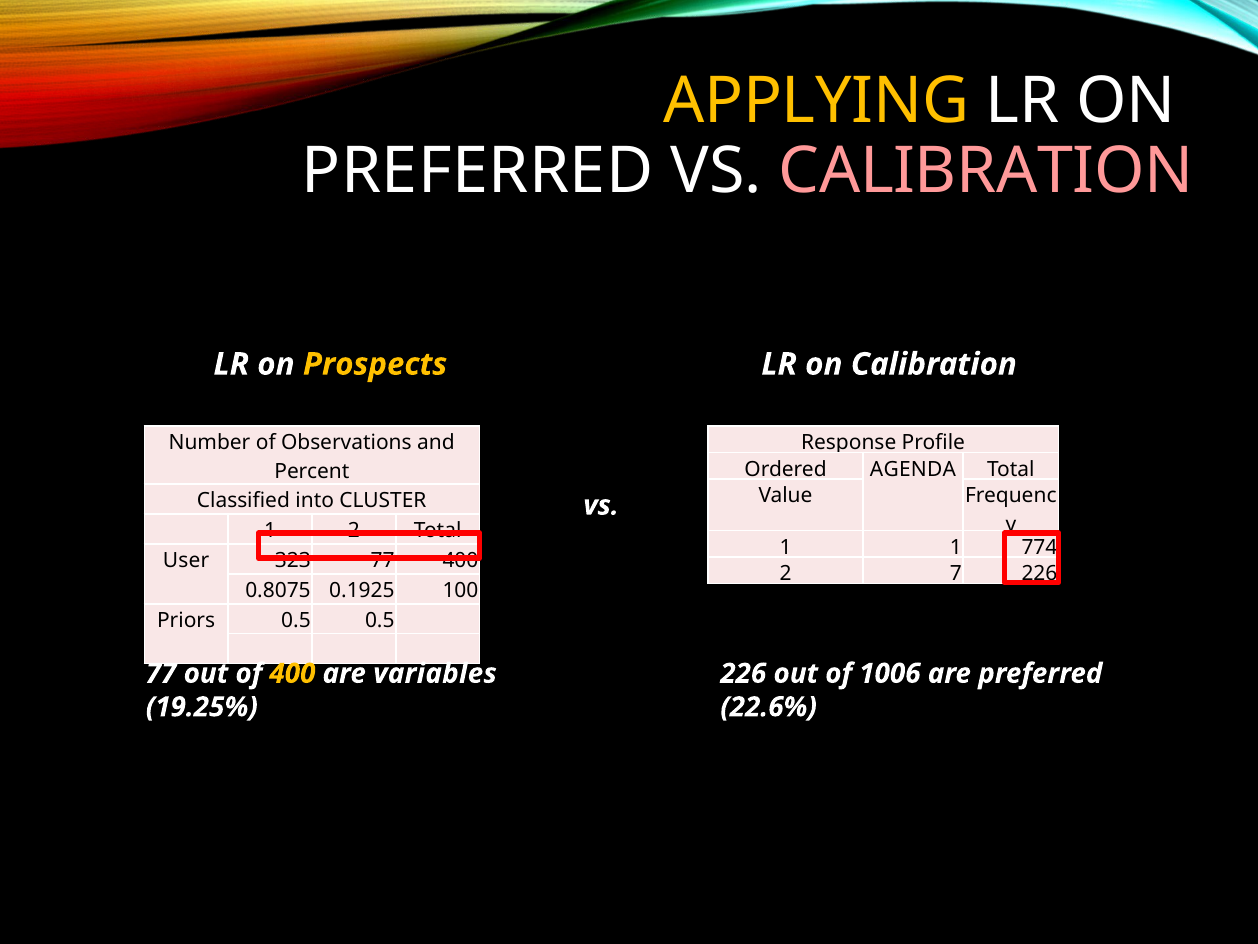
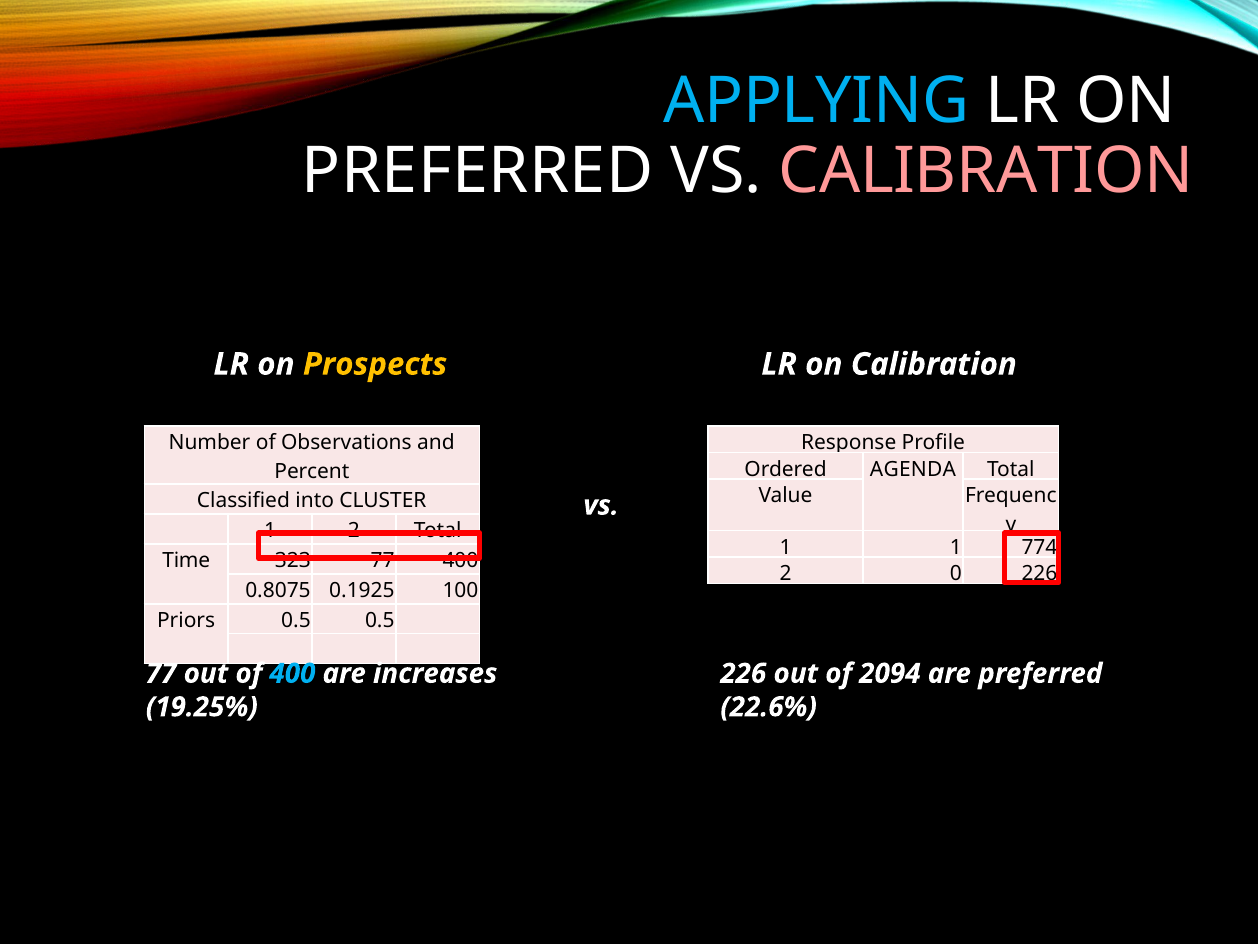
APPLYING colour: yellow -> light blue
User: User -> Time
7: 7 -> 0
400 at (292, 673) colour: yellow -> light blue
variables: variables -> increases
1006: 1006 -> 2094
